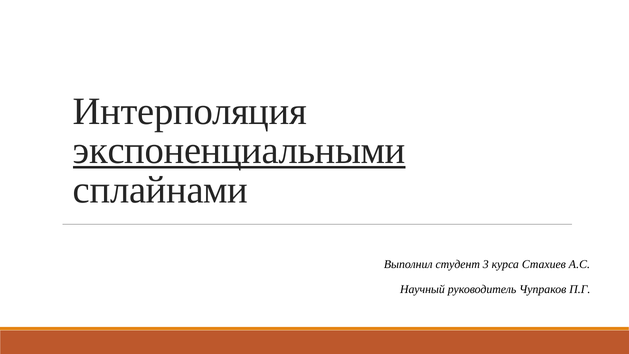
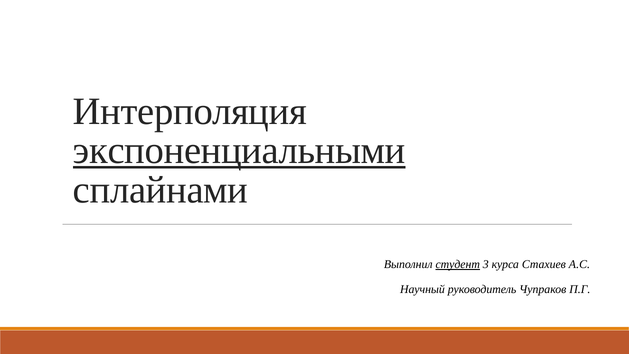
студент underline: none -> present
